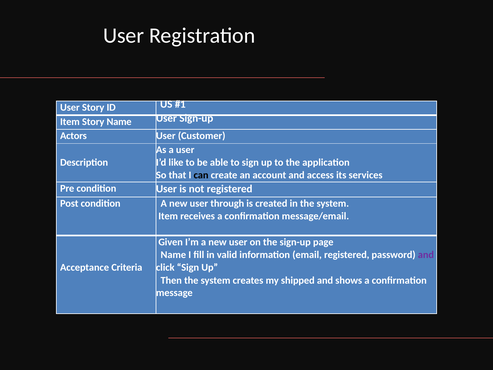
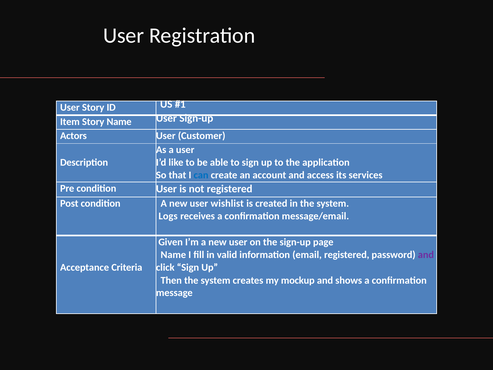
can colour: black -> blue
through: through -> wishlist
Item at (168, 216): Item -> Logs
shipped: shipped -> mockup
